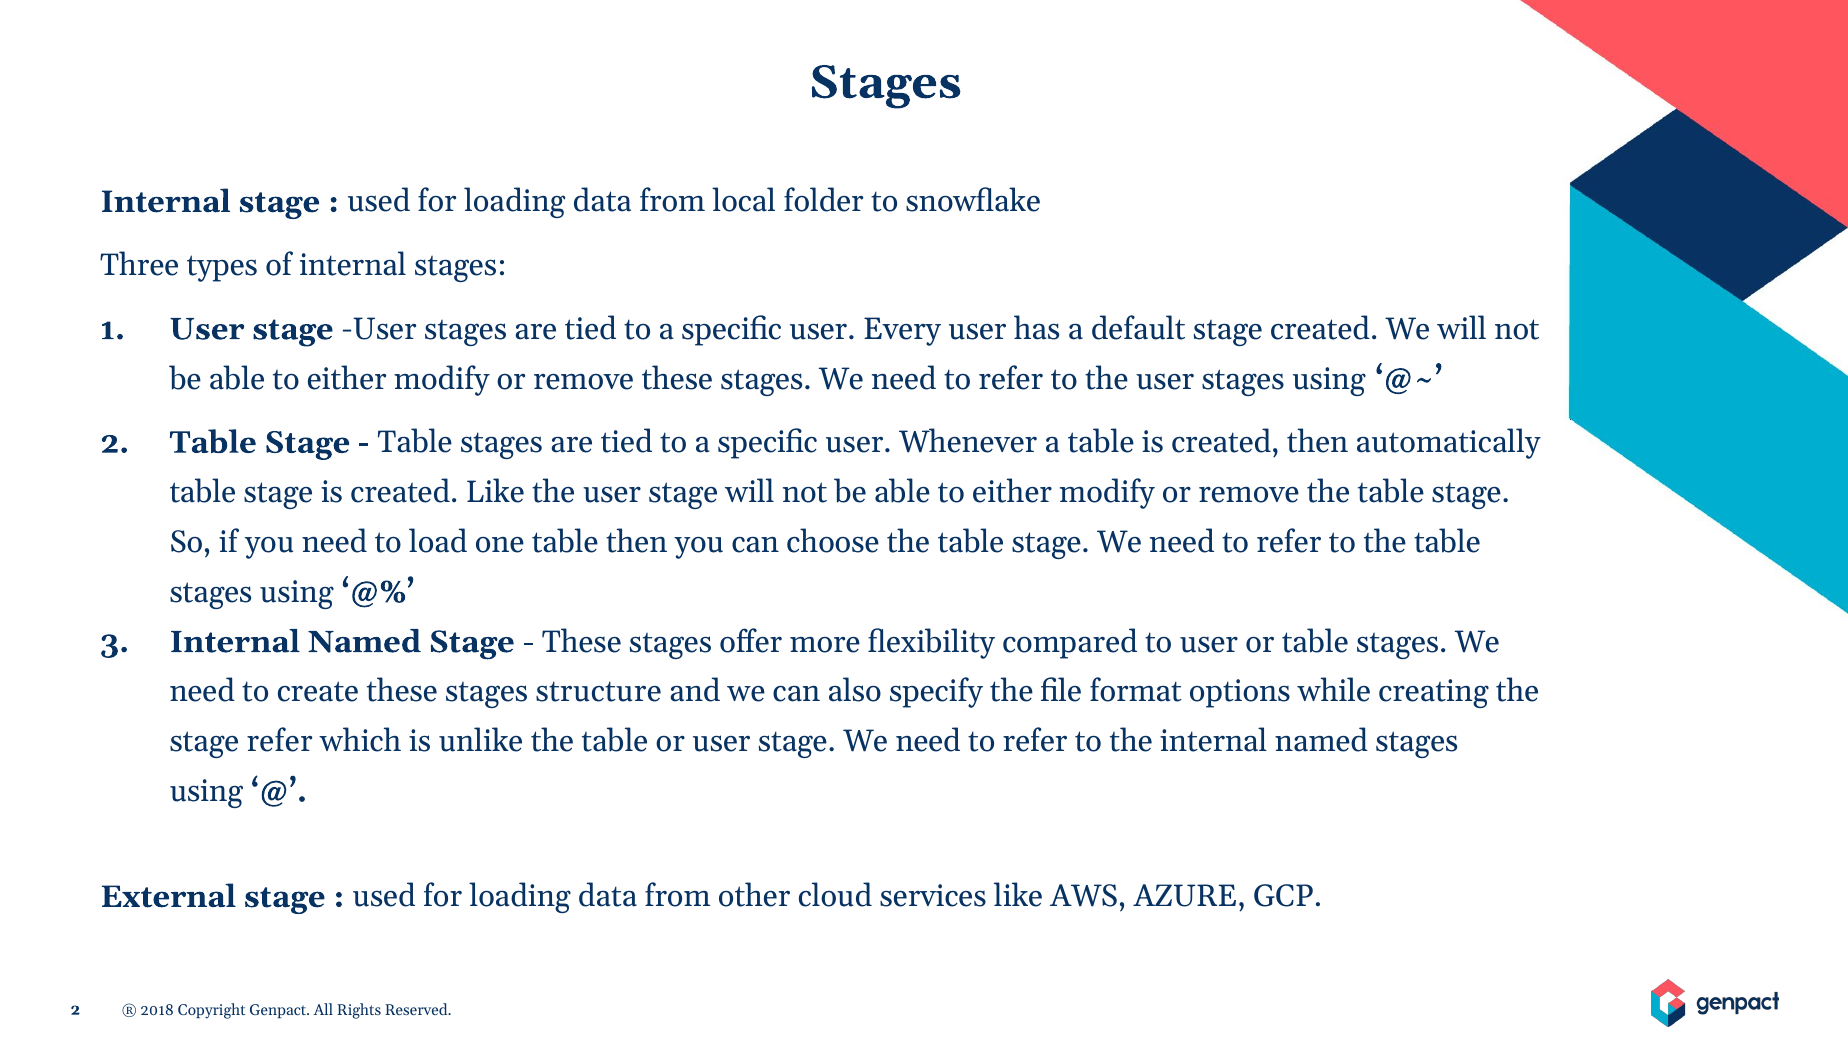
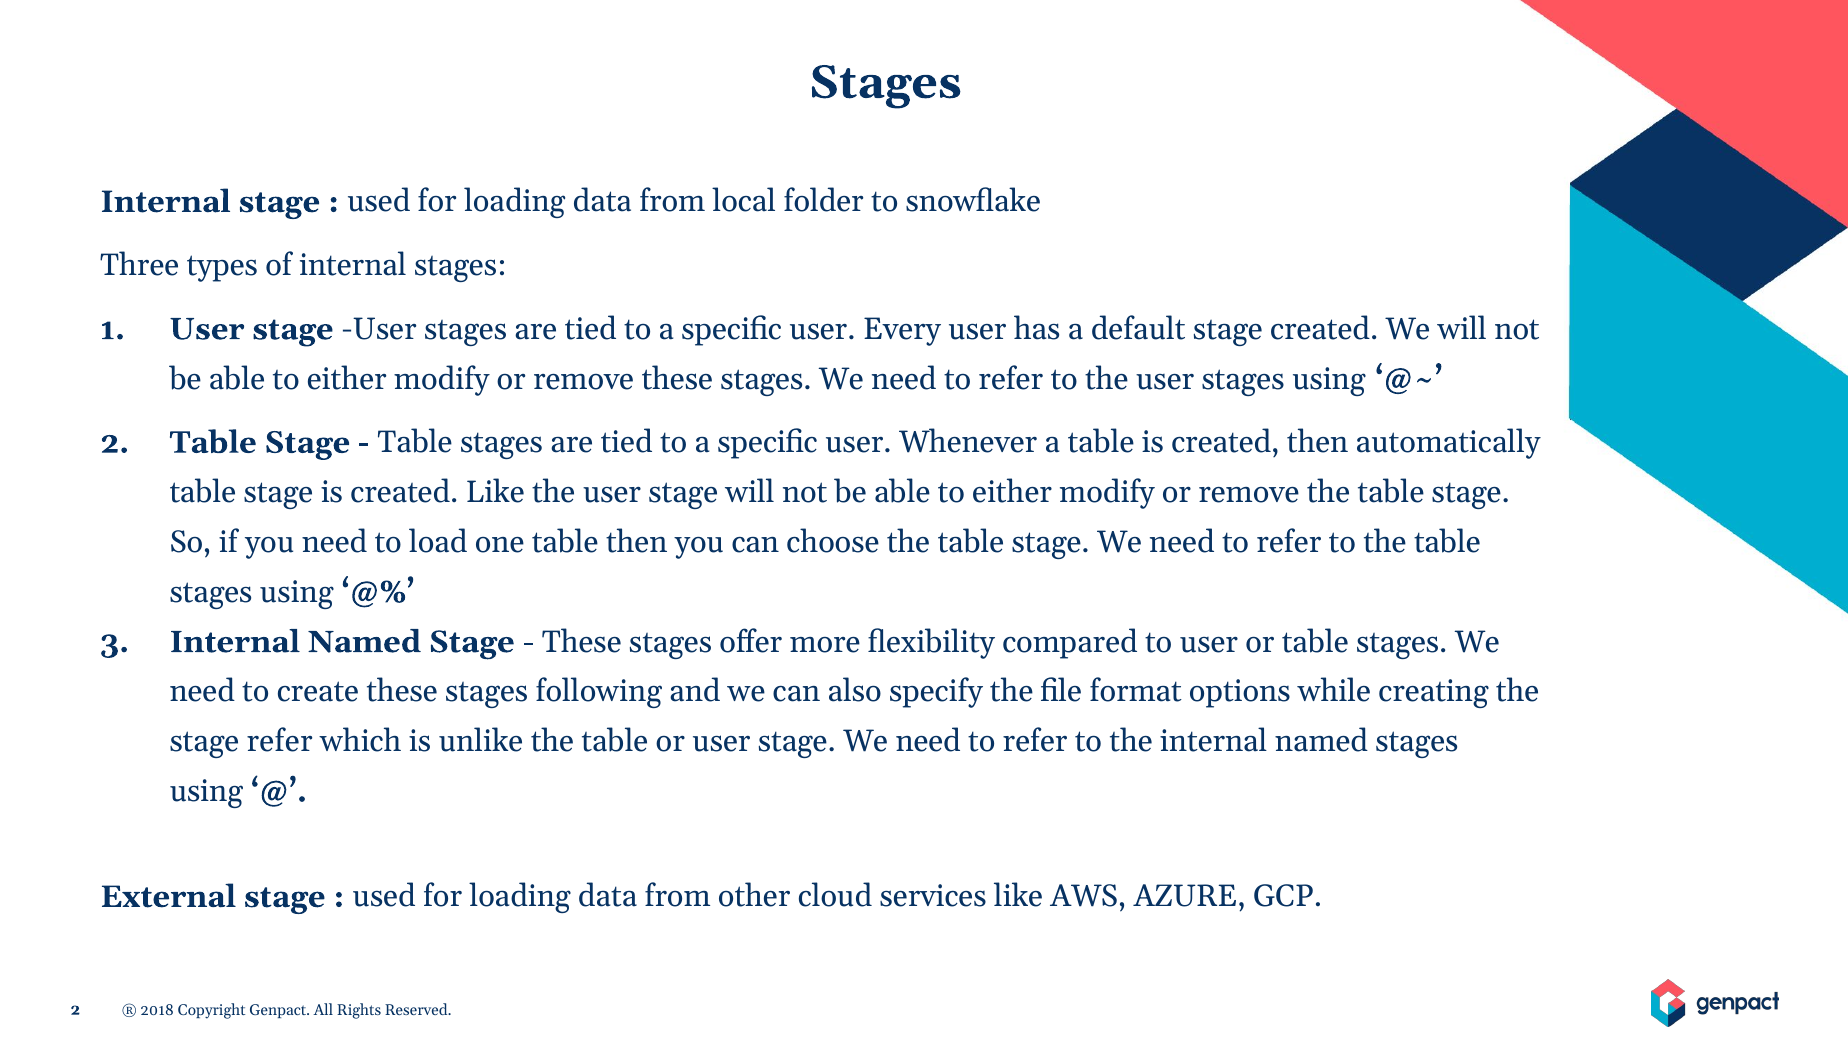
structure: structure -> following
